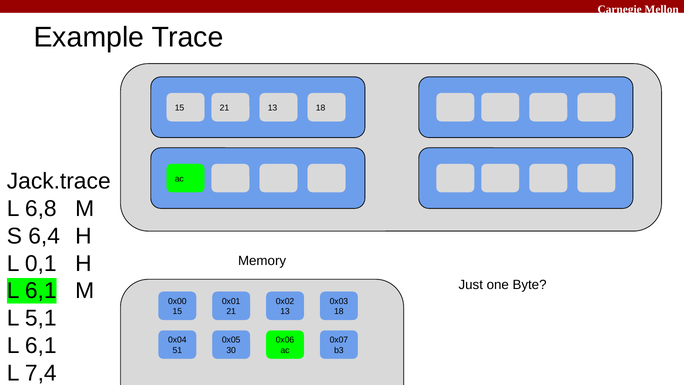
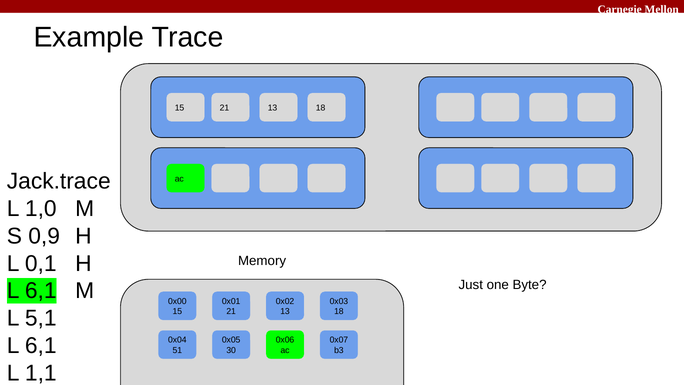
6,8: 6,8 -> 1,0
6,4: 6,4 -> 0,9
7,4: 7,4 -> 1,1
